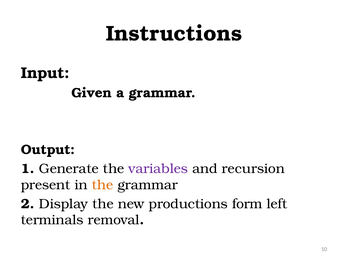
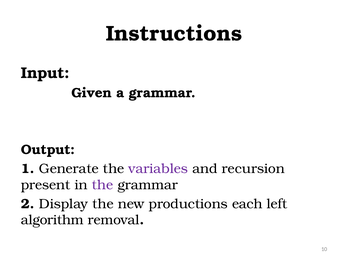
the at (102, 185) colour: orange -> purple
form: form -> each
terminals: terminals -> algorithm
